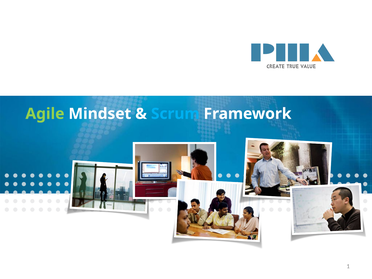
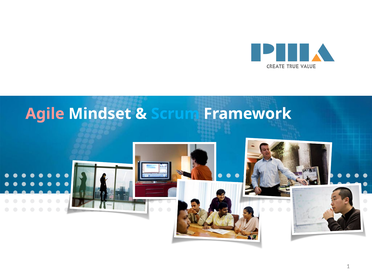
Agile colour: light green -> pink
